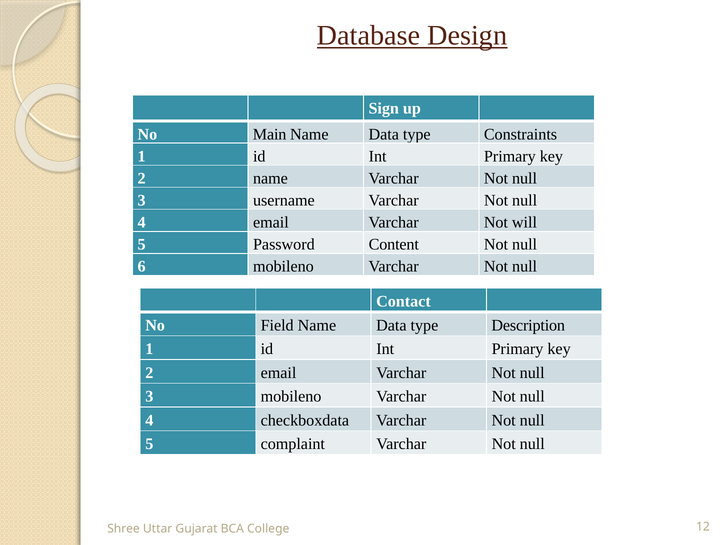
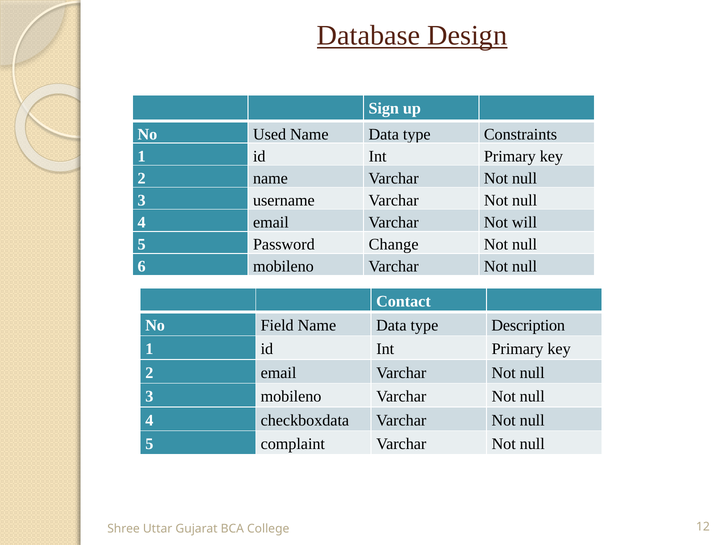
Main: Main -> Used
Content: Content -> Change
